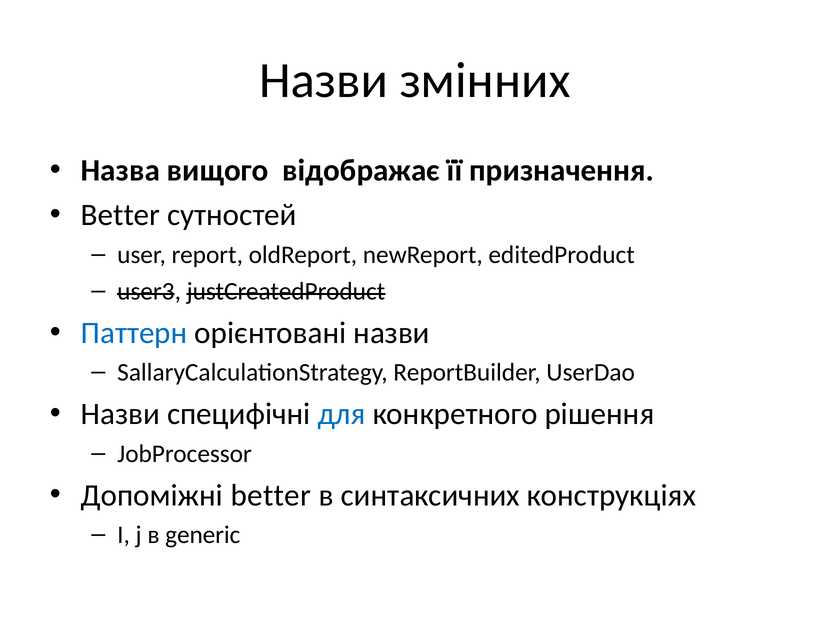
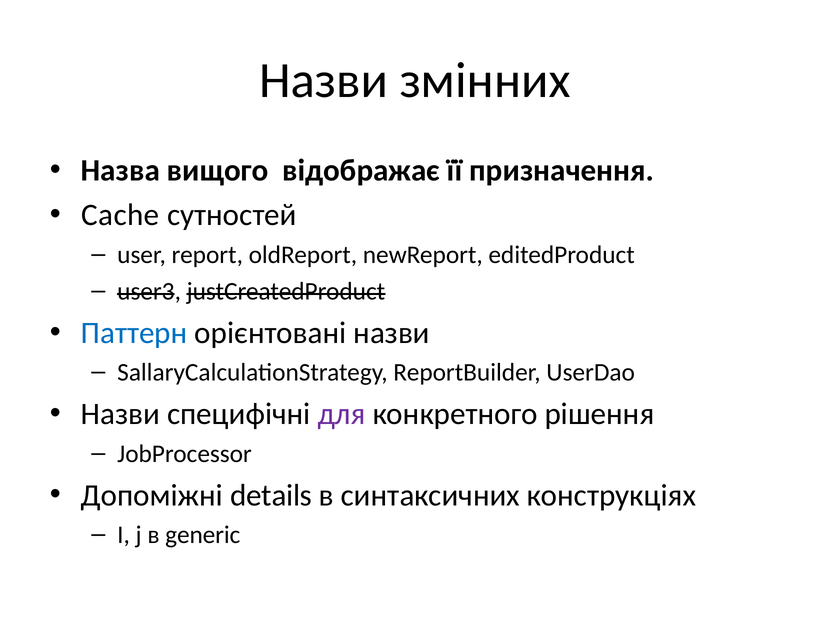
Better at (121, 215): Better -> Cache
для colour: blue -> purple
Допоміжні better: better -> details
